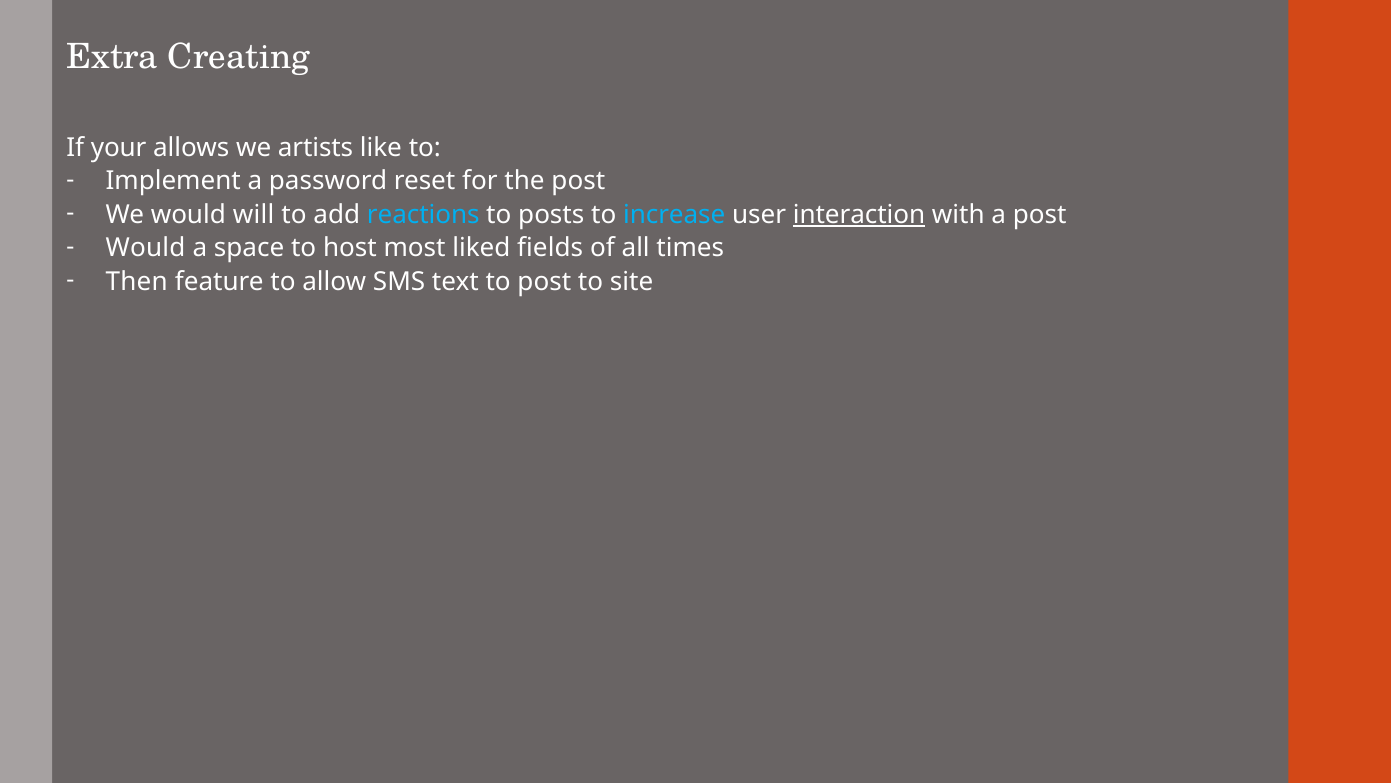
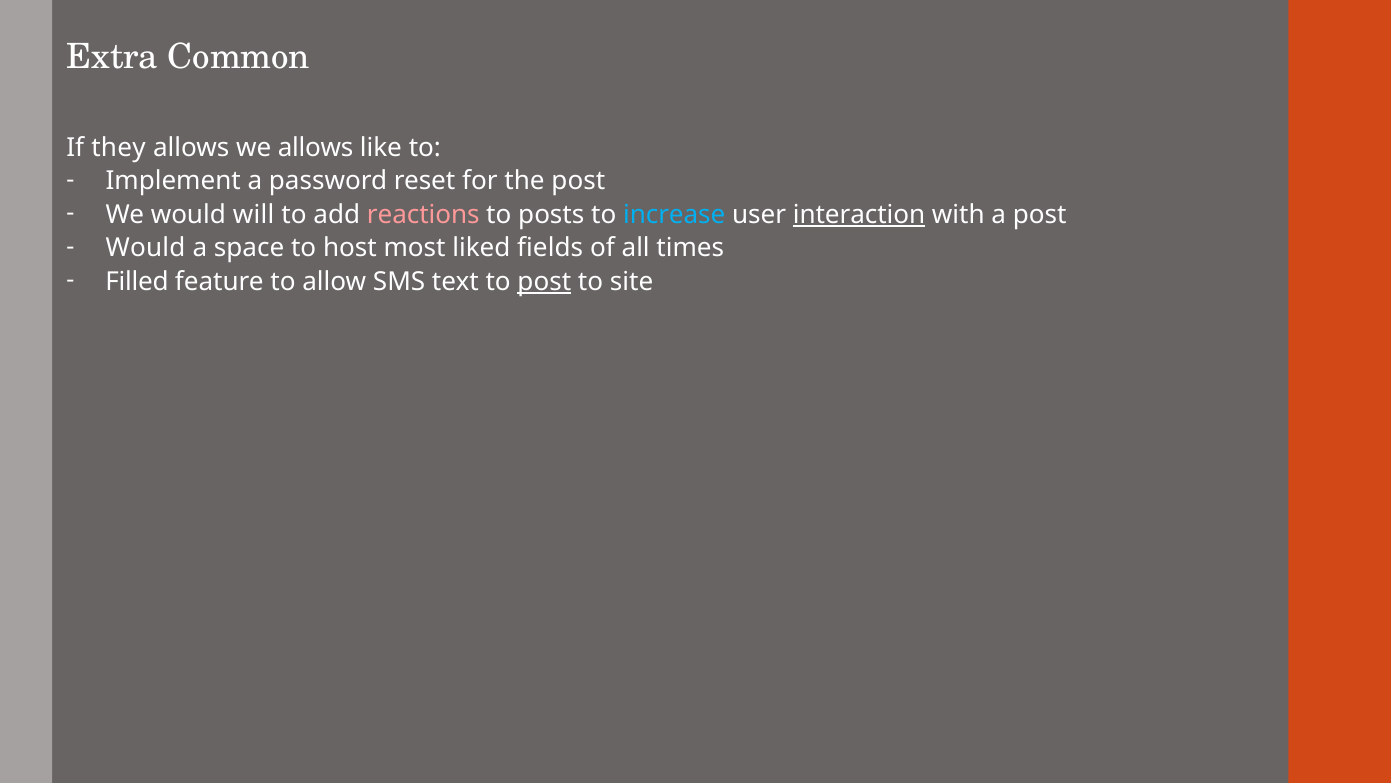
Creating: Creating -> Common
your: your -> they
we artists: artists -> allows
reactions colour: light blue -> pink
Then: Then -> Filled
post at (544, 281) underline: none -> present
